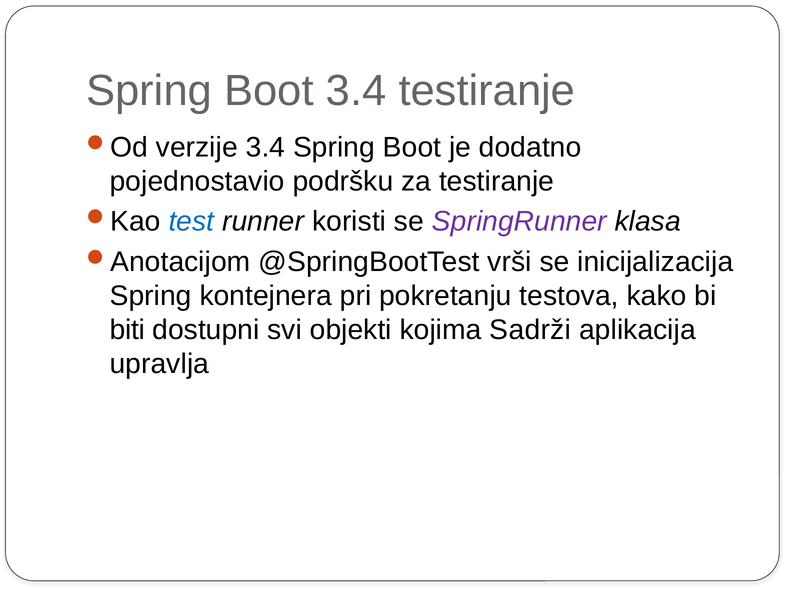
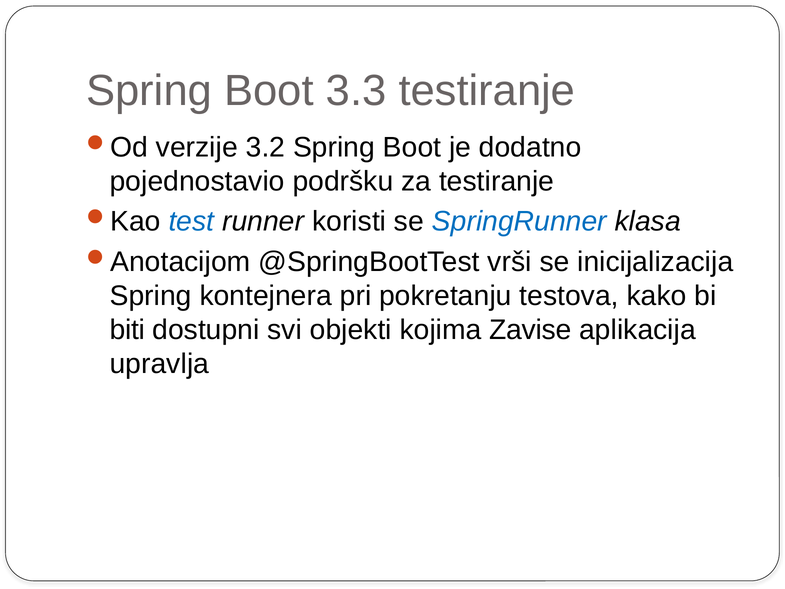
Boot 3.4: 3.4 -> 3.3
verzije 3.4: 3.4 -> 3.2
SpringRunner colour: purple -> blue
Sadrži: Sadrži -> Zavise
